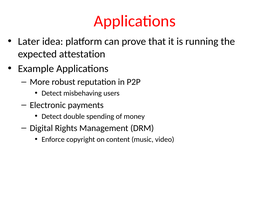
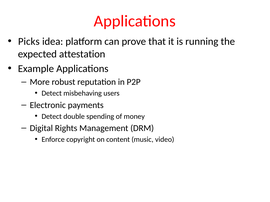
Later: Later -> Picks
